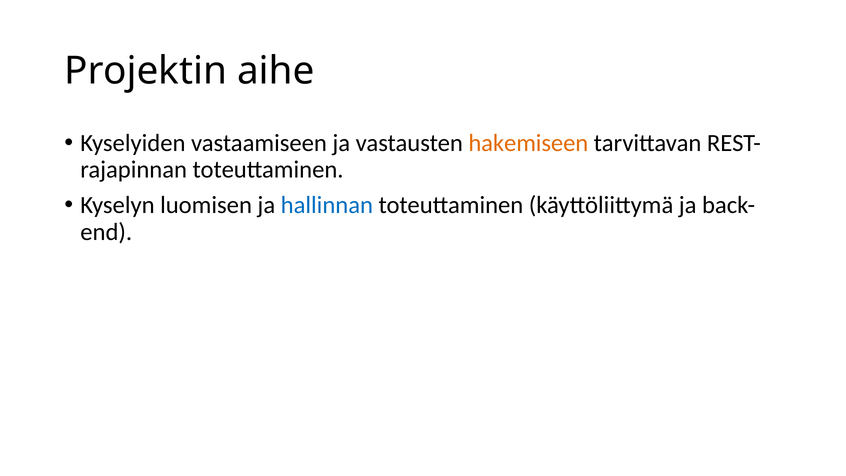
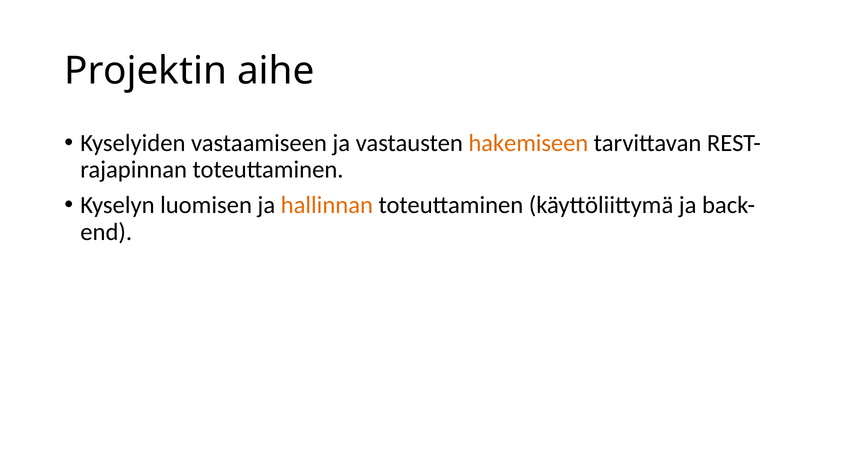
hallinnan colour: blue -> orange
